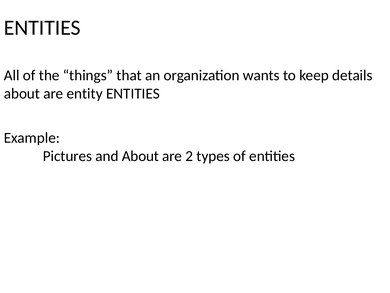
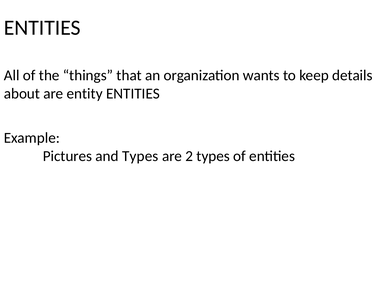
and About: About -> Types
